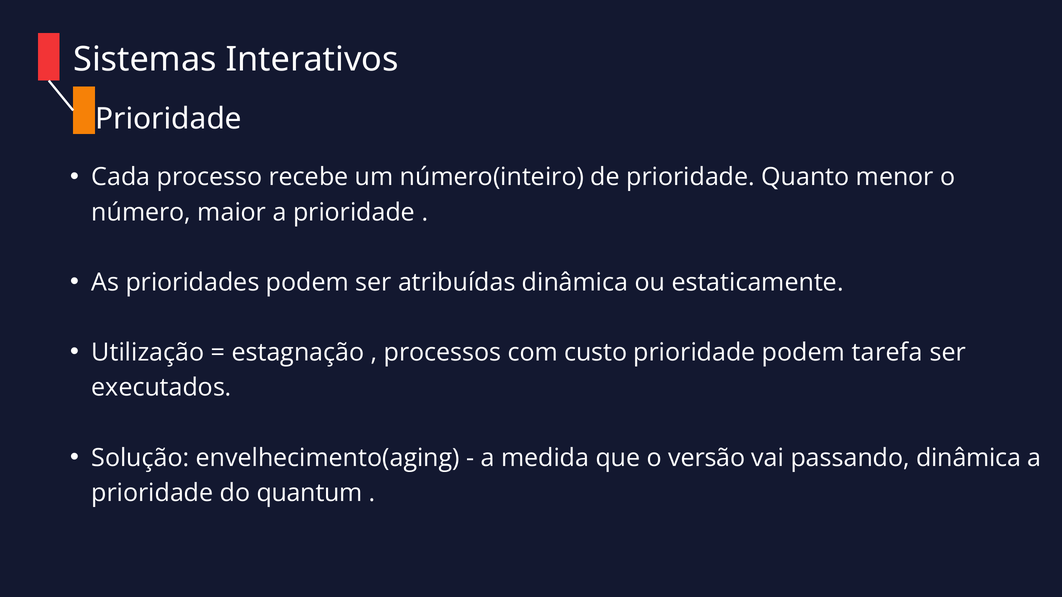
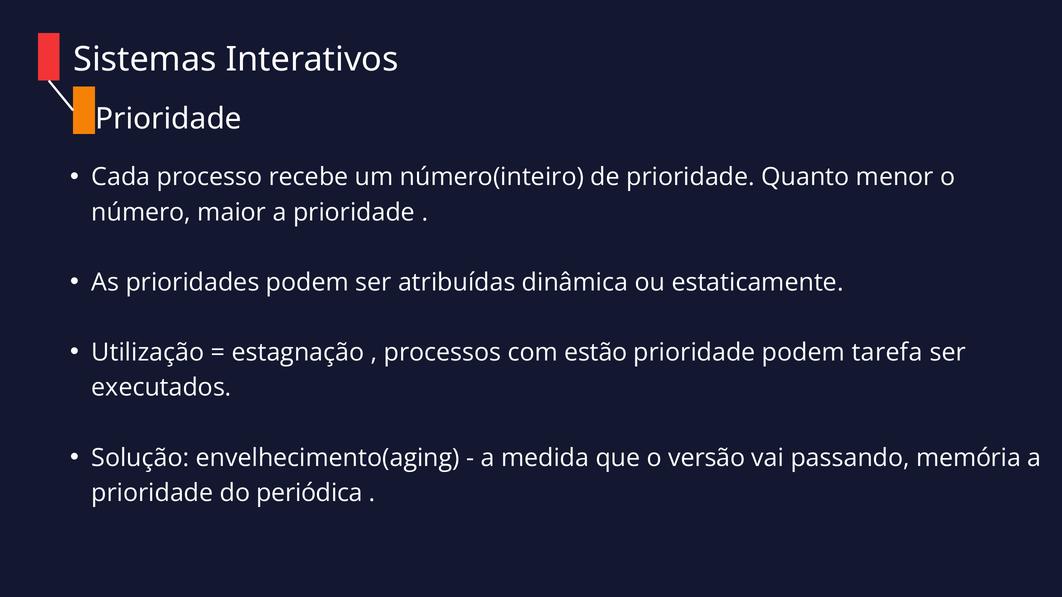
custo: custo -> estão
passando dinâmica: dinâmica -> memória
quantum: quantum -> periódica
